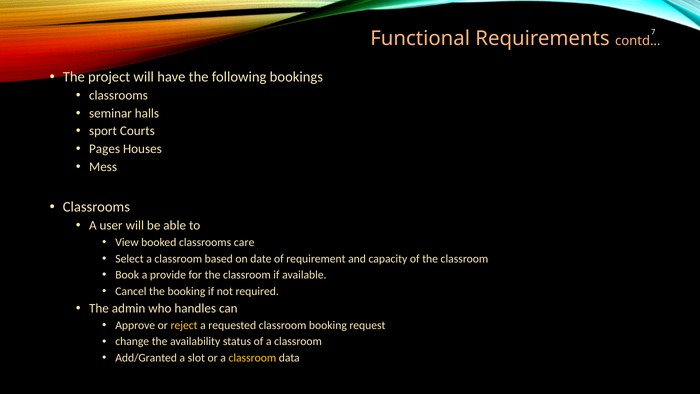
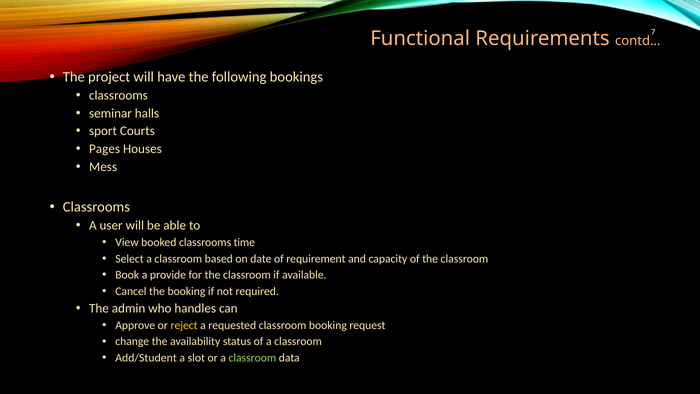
care: care -> time
Add/Granted: Add/Granted -> Add/Student
classroom at (252, 358) colour: yellow -> light green
